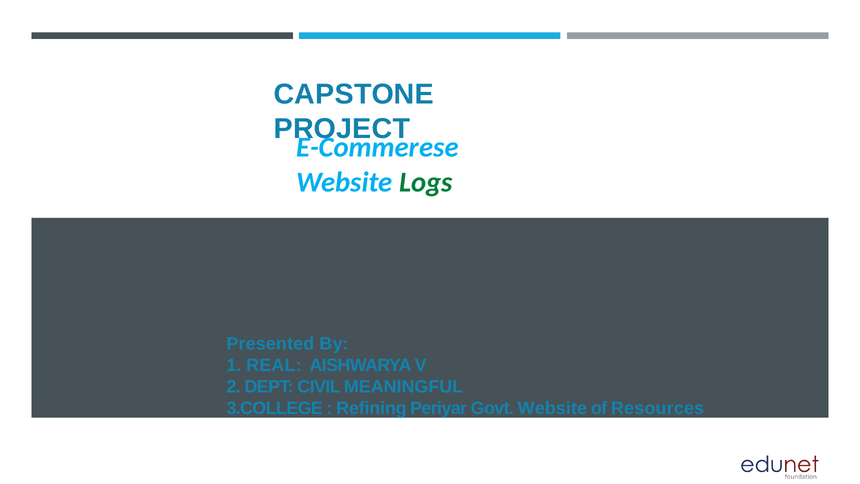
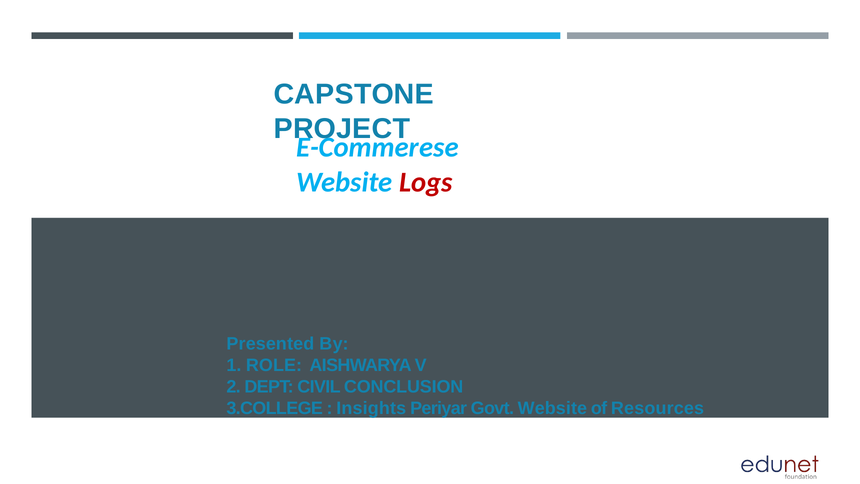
Logs colour: green -> red
REAL: REAL -> ROLE
MEANINGFUL: MEANINGFUL -> CONCLUSION
Refining: Refining -> Insights
